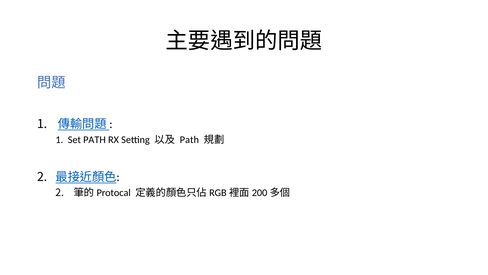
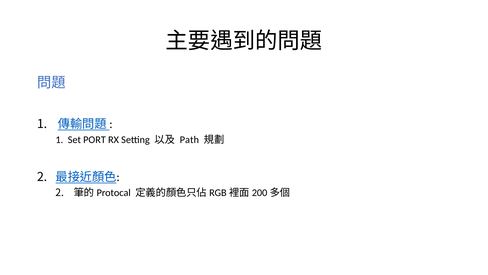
Set PATH: PATH -> PORT
